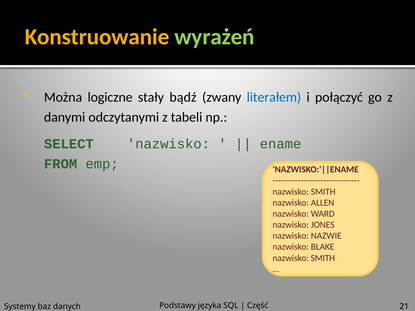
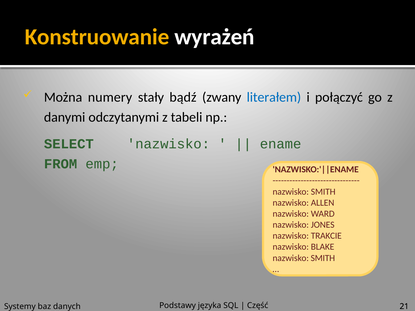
wyrażeń colour: light green -> white
logiczne: logiczne -> numery
NAZWIE: NAZWIE -> TRAKCIE
